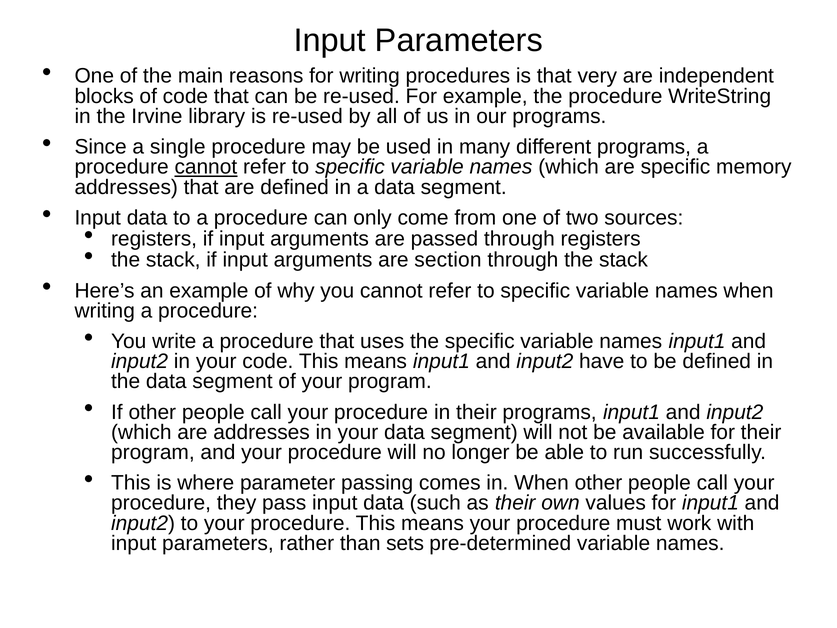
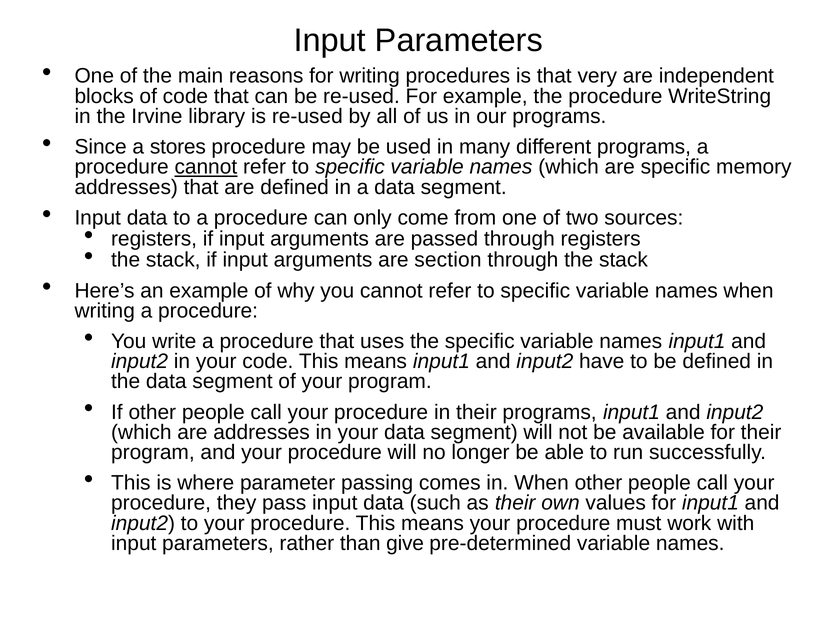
single: single -> stores
sets: sets -> give
